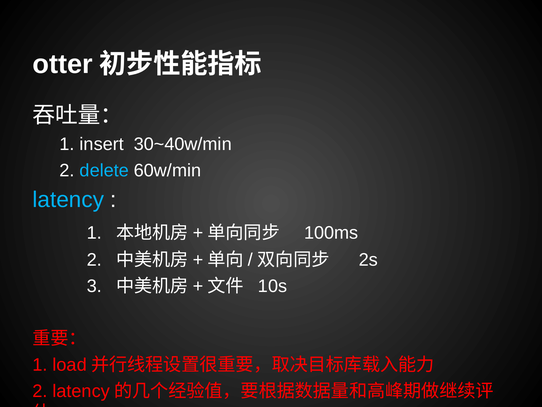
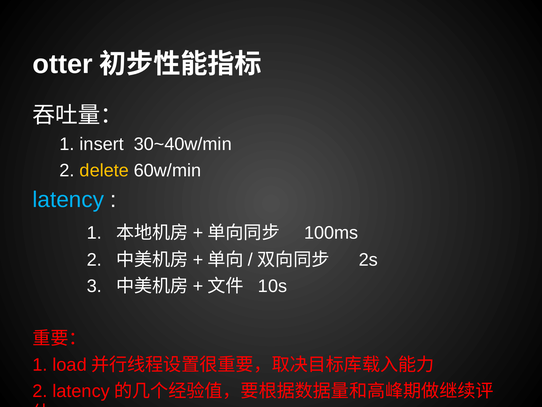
delete colour: light blue -> yellow
